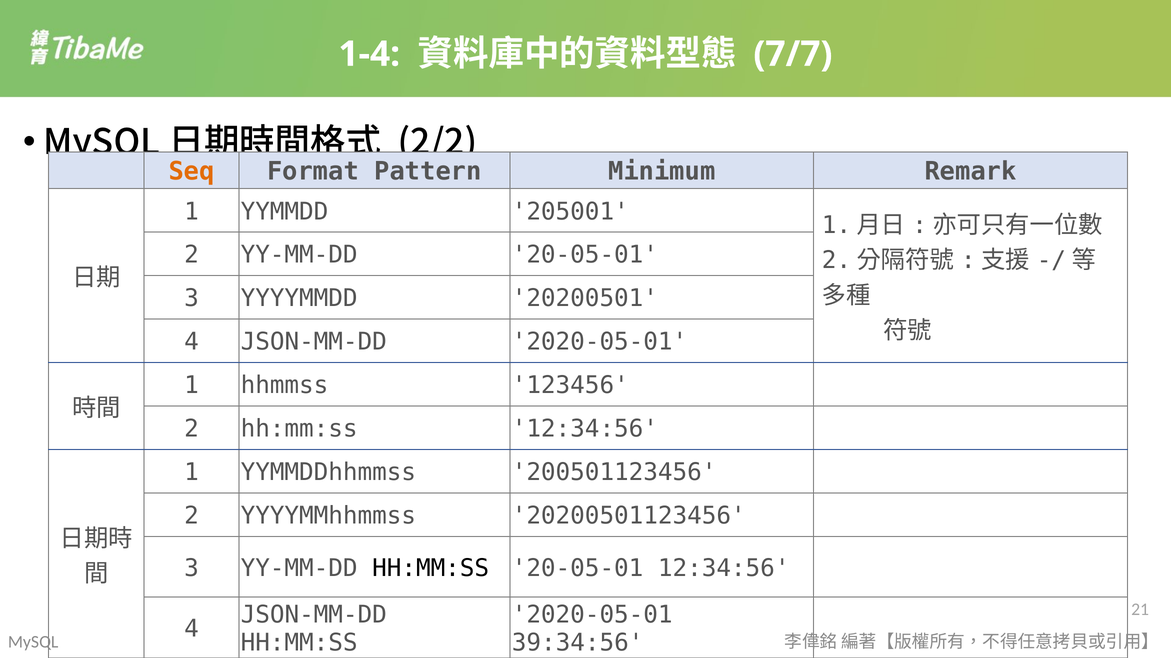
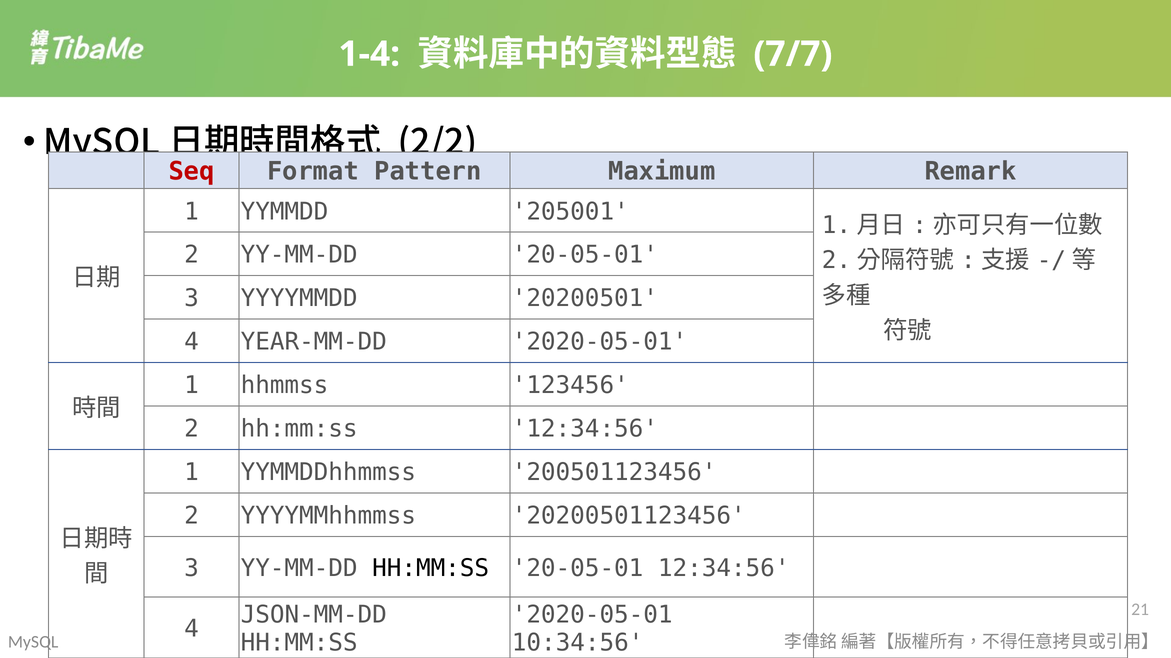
Seq colour: orange -> red
Minimum: Minimum -> Maximum
JSON-MM-DD at (314, 342): JSON-MM-DD -> YEAR-MM-DD
39:34:56: 39:34:56 -> 10:34:56
